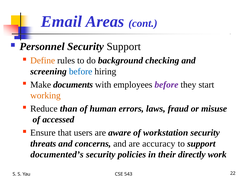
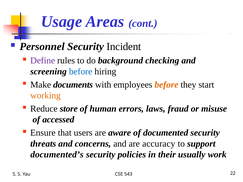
Email: Email -> Usage
Security Support: Support -> Incident
Define colour: orange -> purple
before at (166, 85) colour: purple -> orange
than: than -> store
workstation: workstation -> documented
directly: directly -> usually
